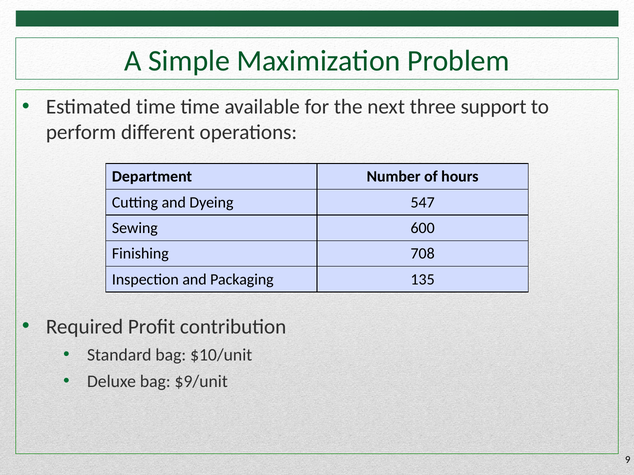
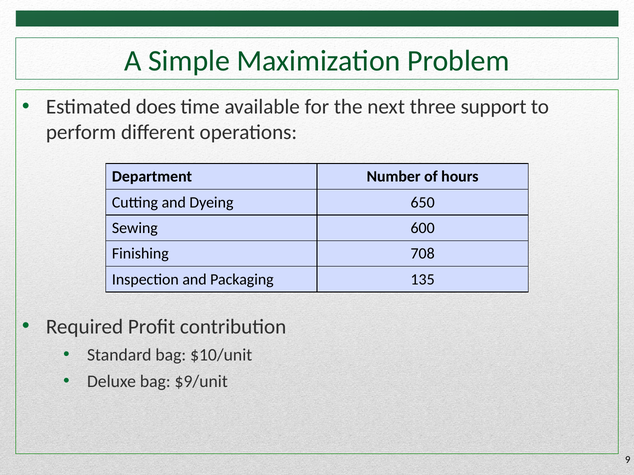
Estimated time: time -> does
547: 547 -> 650
